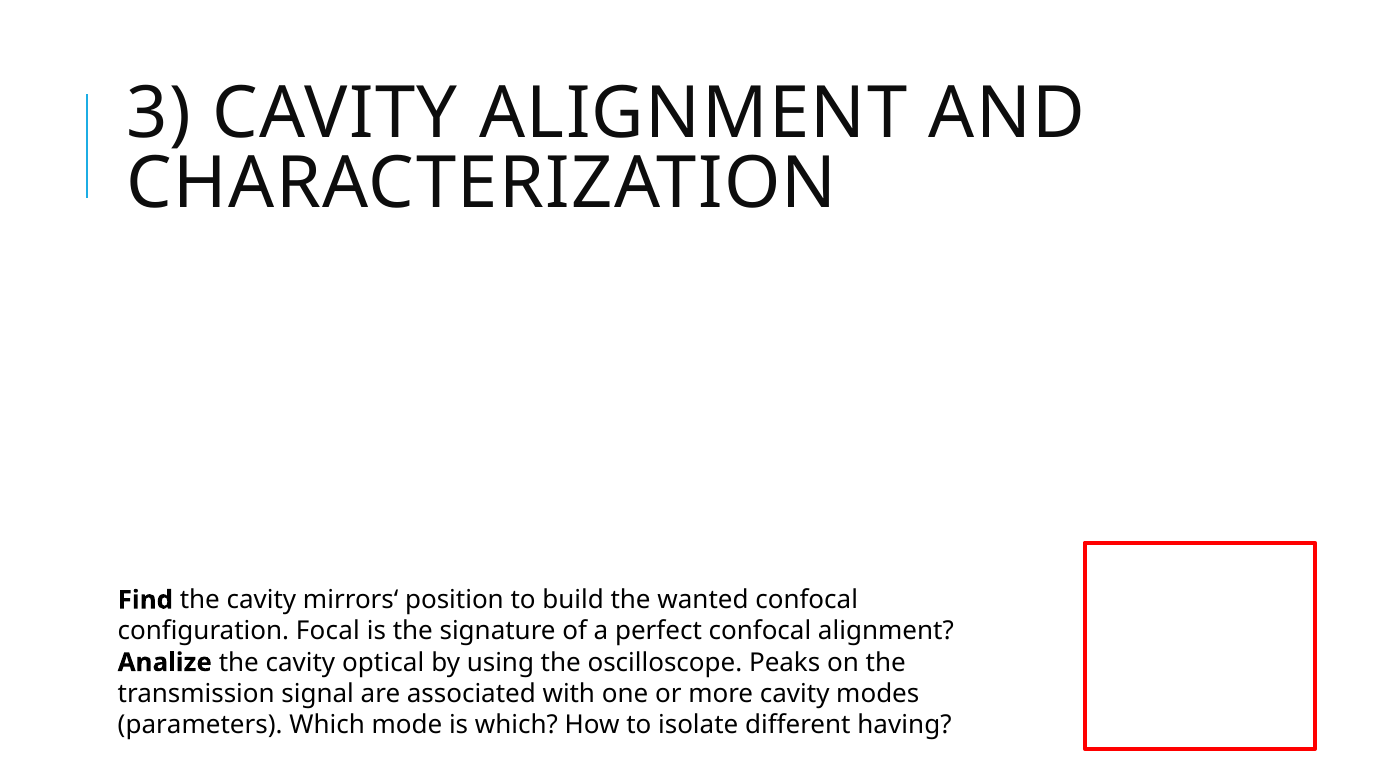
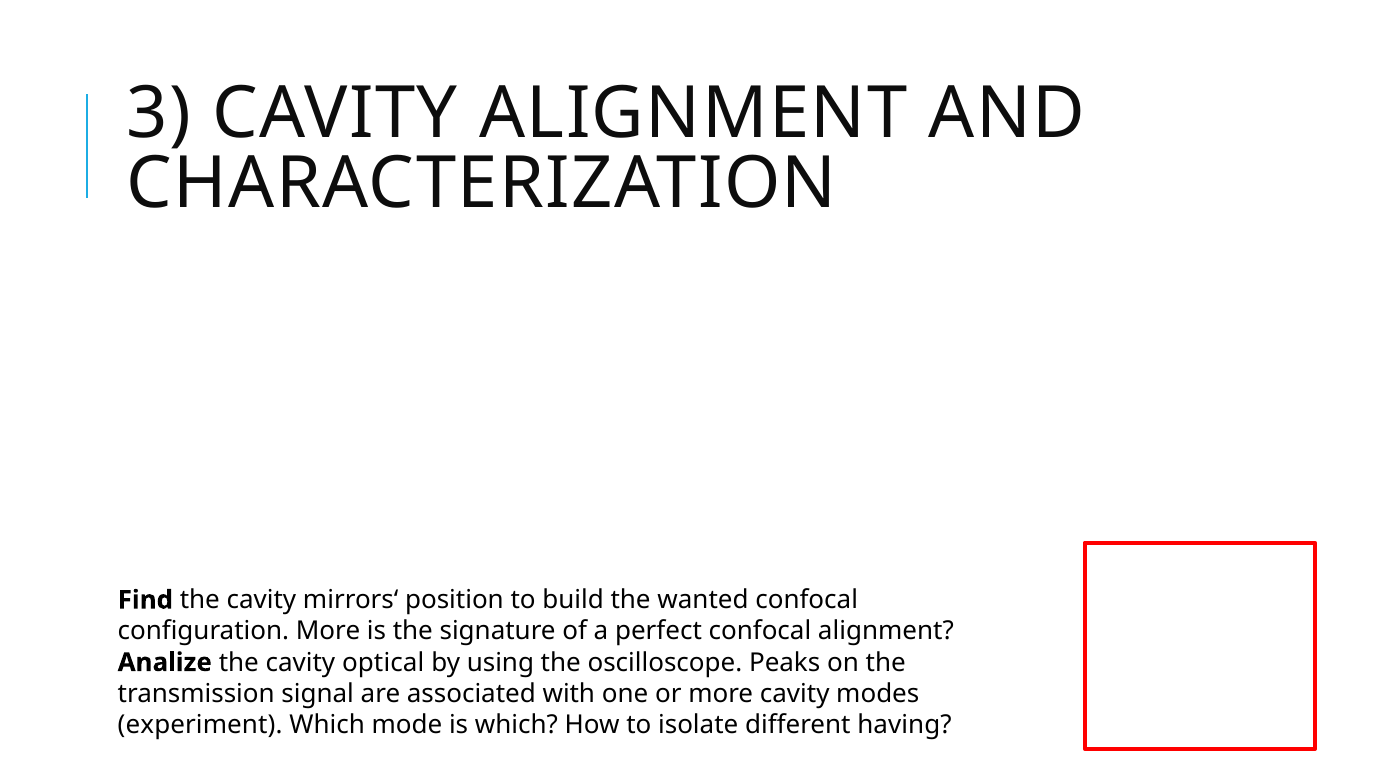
configuration Focal: Focal -> More
parameters: parameters -> experiment
